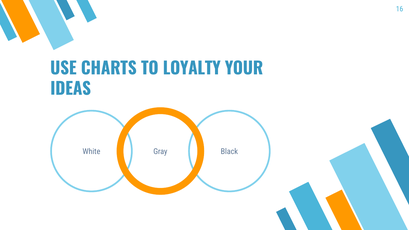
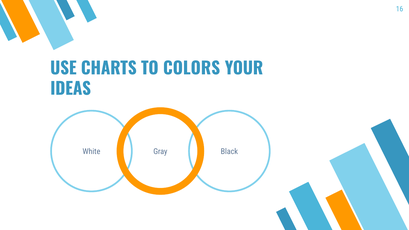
LOYALTY: LOYALTY -> COLORS
